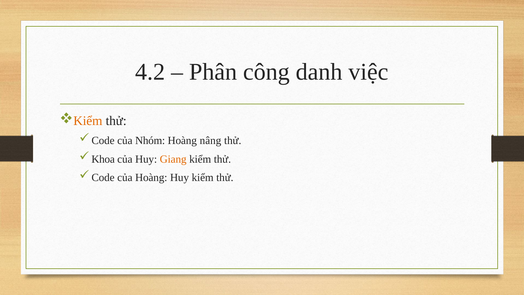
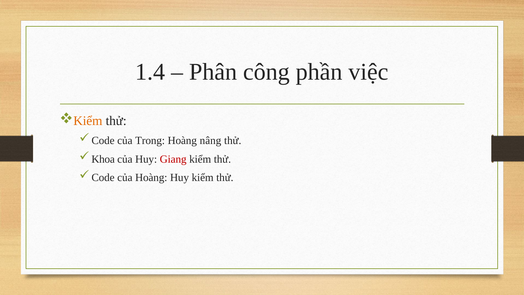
4.2: 4.2 -> 1.4
danh: danh -> phần
Nhóm: Nhóm -> Trong
Giang colour: orange -> red
